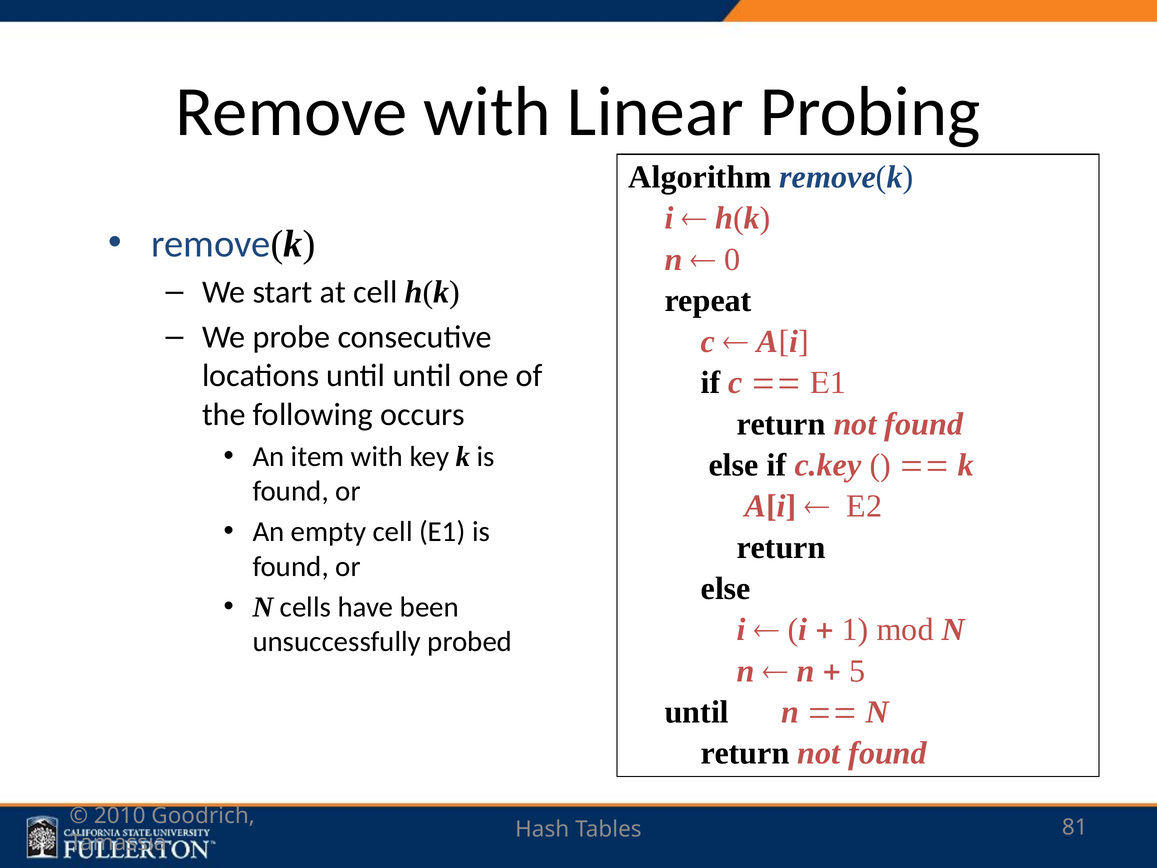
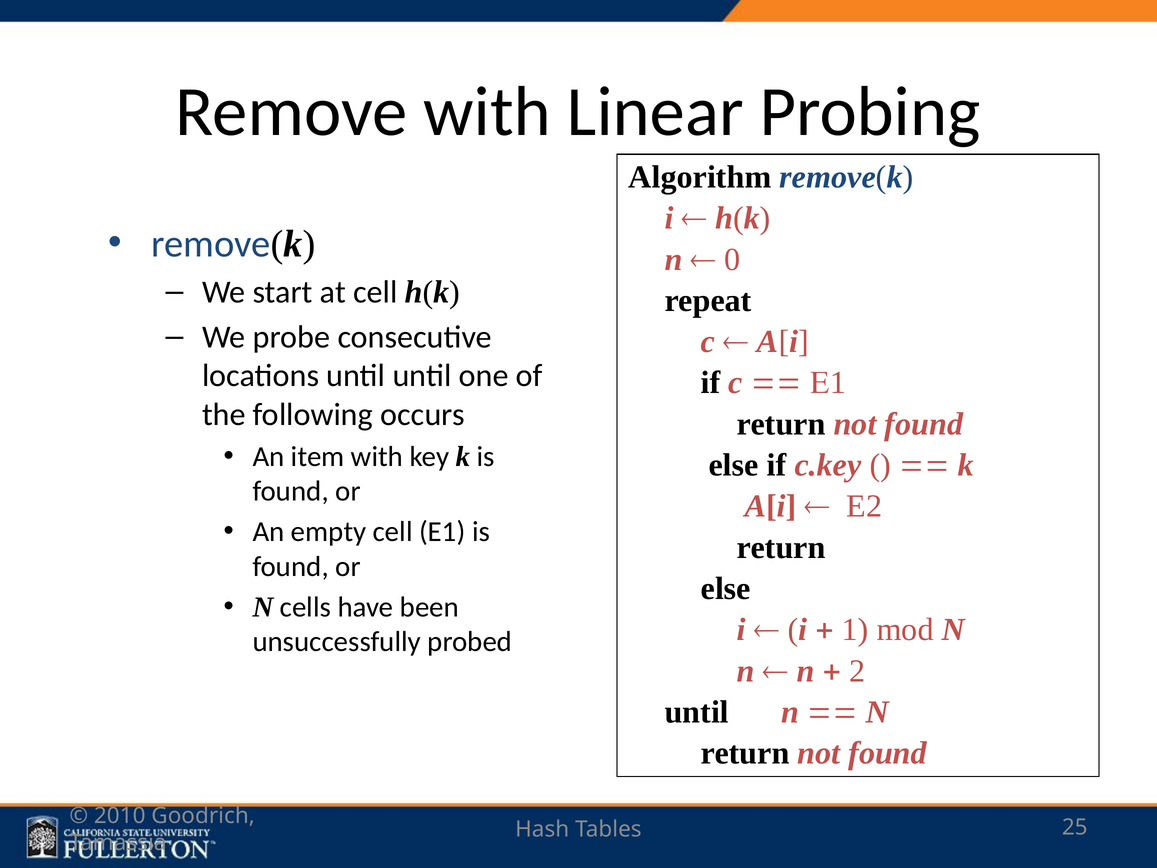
5: 5 -> 2
81: 81 -> 25
